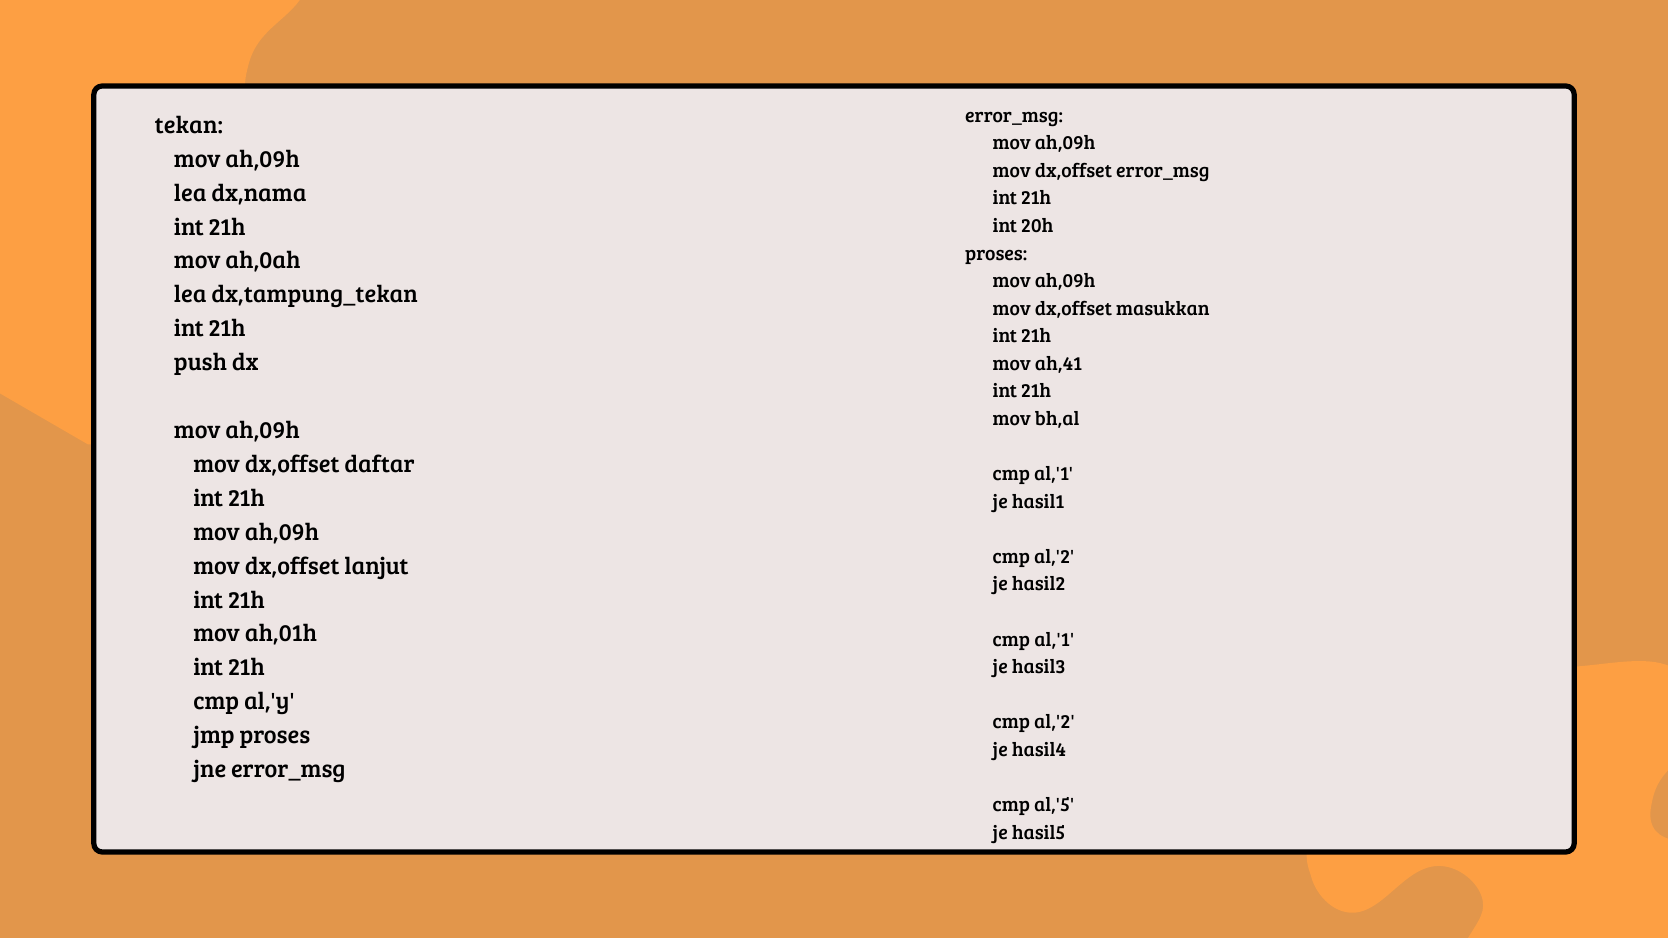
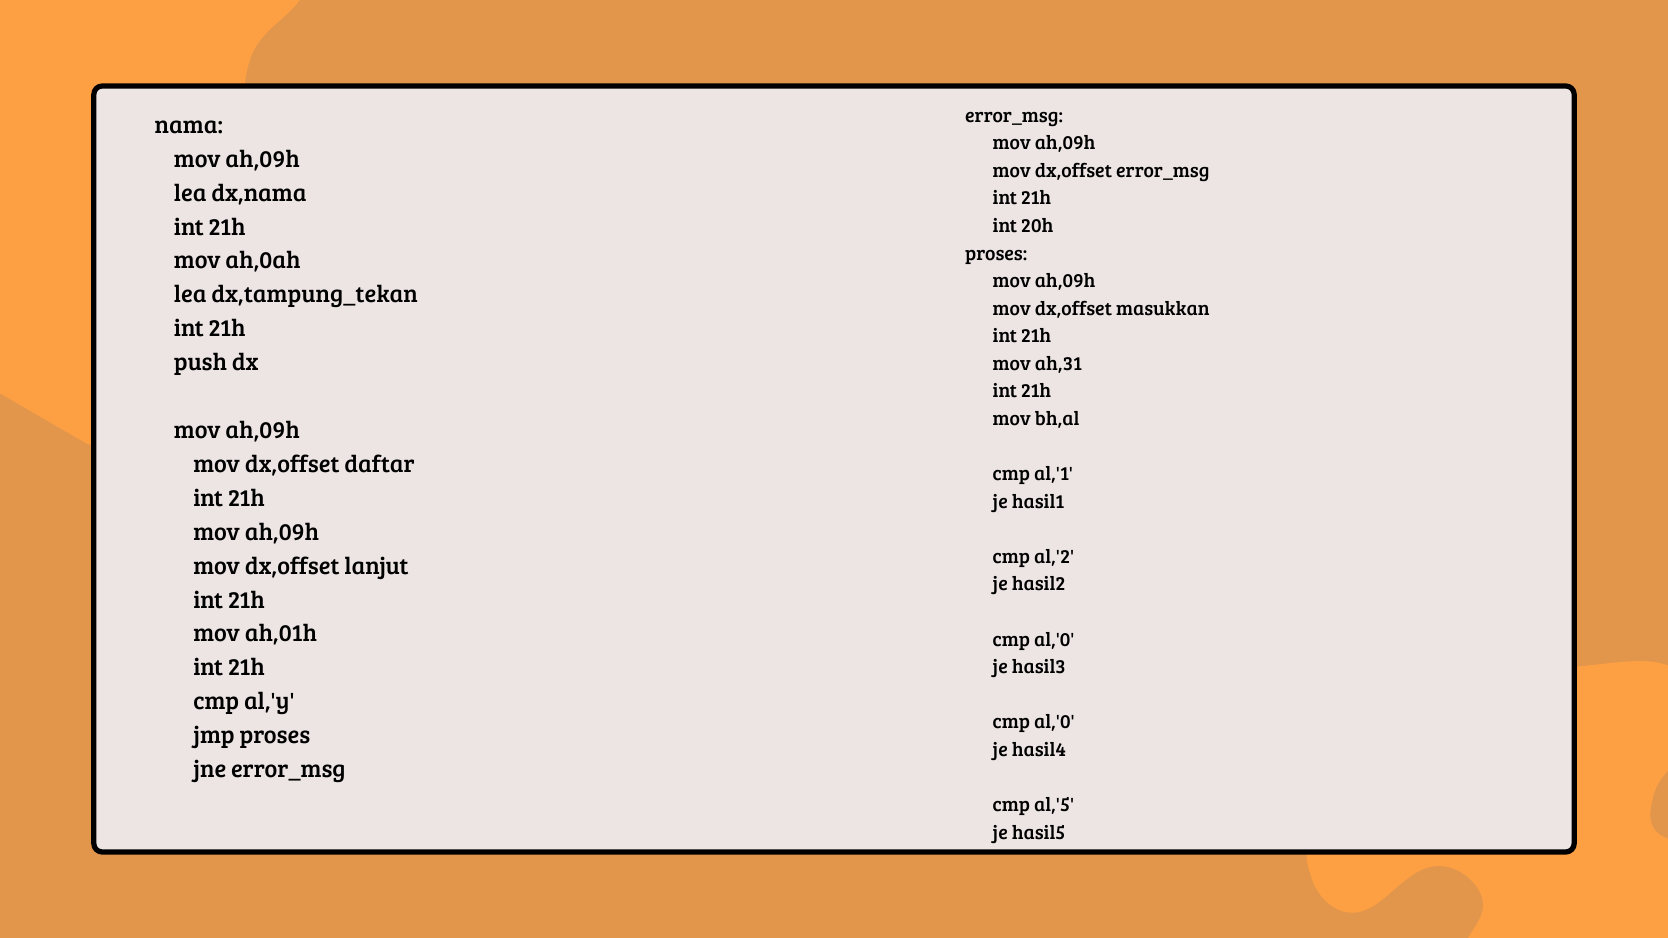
tekan: tekan -> nama
ah,41: ah,41 -> ah,31
al,'1 at (1054, 640): al,'1 -> al,'0
al,'2 at (1054, 722): al,'2 -> al,'0
